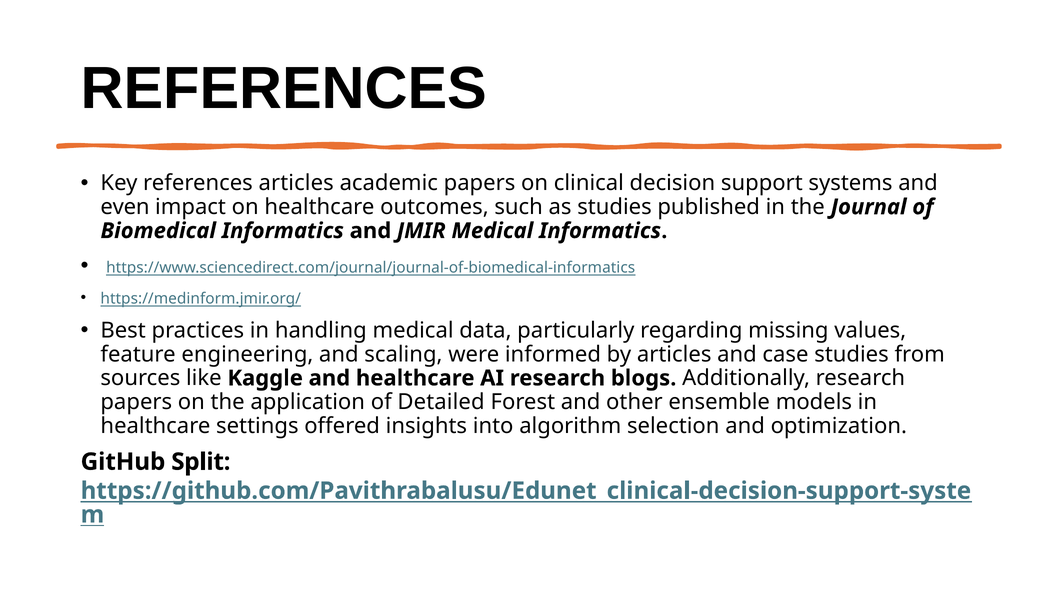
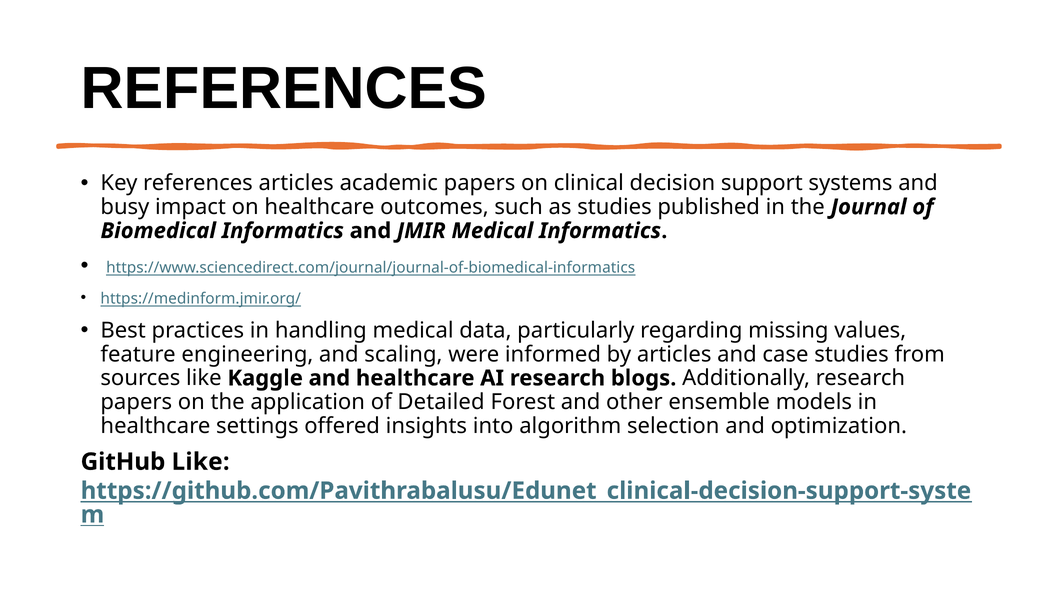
even: even -> busy
GitHub Split: Split -> Like
